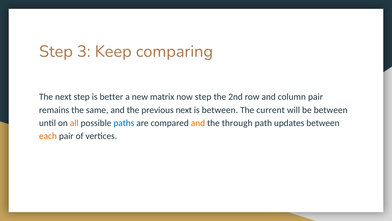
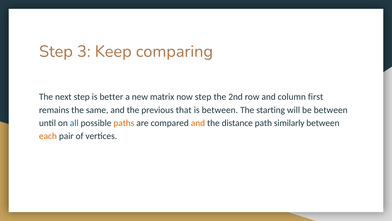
column pair: pair -> first
previous next: next -> that
current: current -> starting
all colour: orange -> blue
paths colour: blue -> orange
through: through -> distance
updates: updates -> similarly
